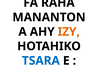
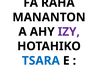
IZY colour: orange -> purple
